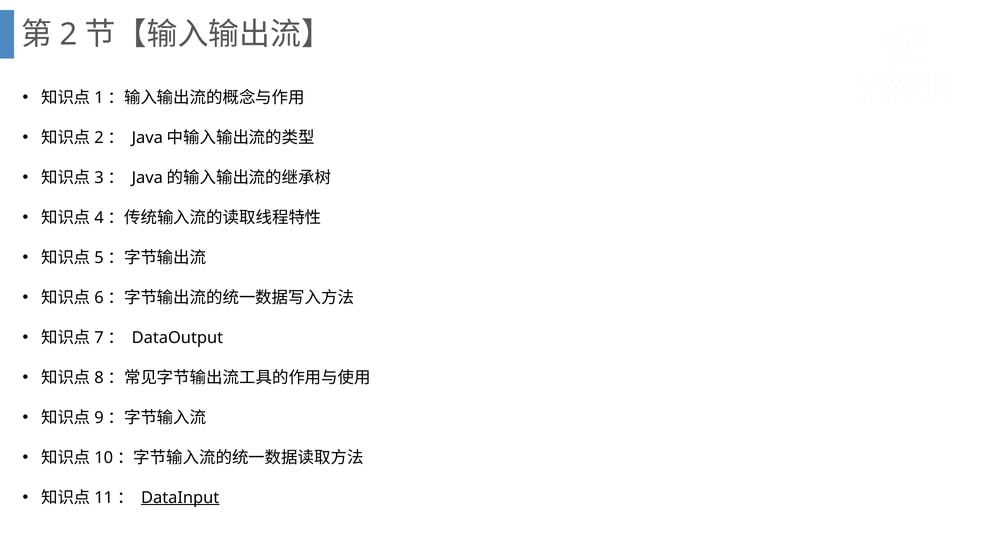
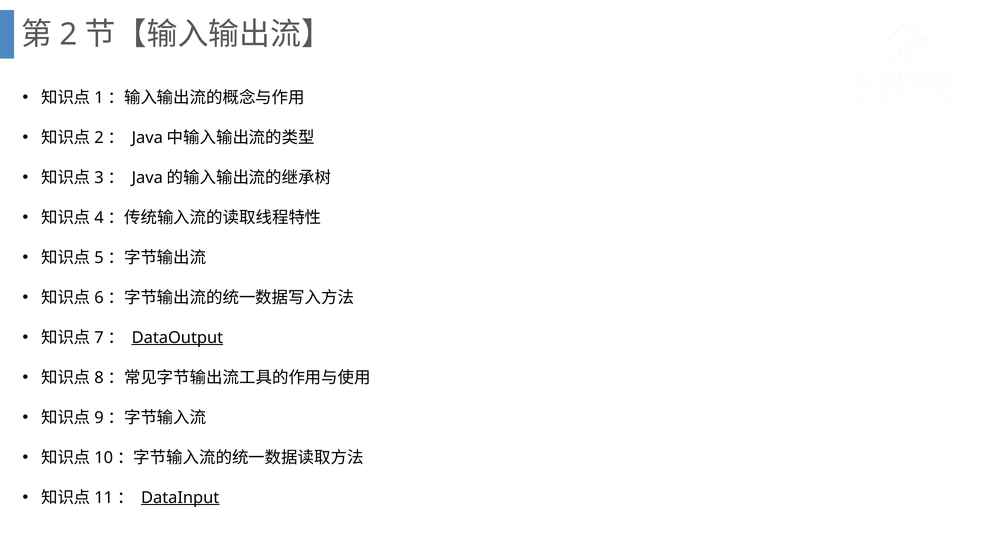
DataOutput underline: none -> present
